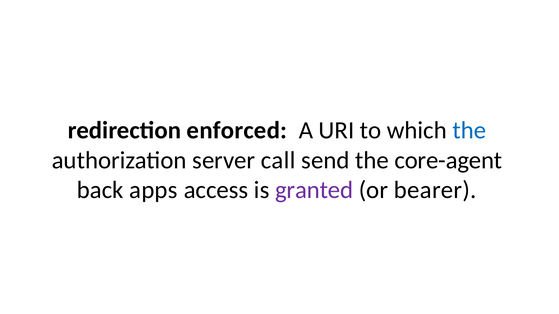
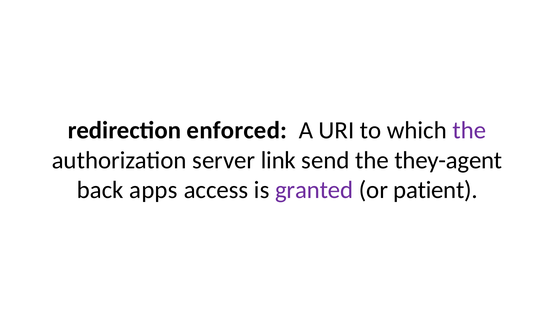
the at (469, 131) colour: blue -> purple
call: call -> link
core-agent: core-agent -> they-agent
bearer: bearer -> patient
